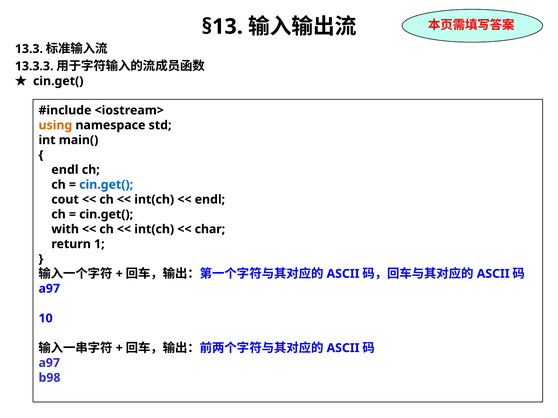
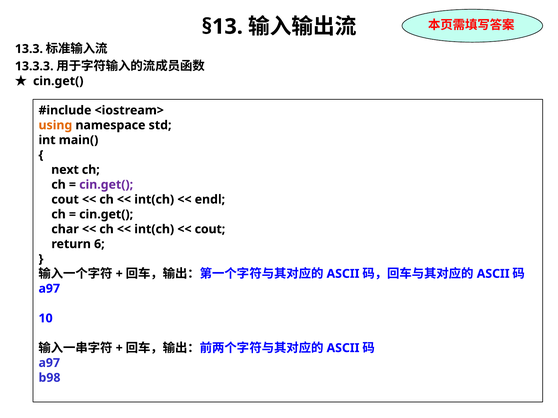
endl at (65, 170): endl -> next
cin.get( at (106, 185) colour: blue -> purple
with: with -> char
char at (210, 229): char -> cout
1: 1 -> 6
